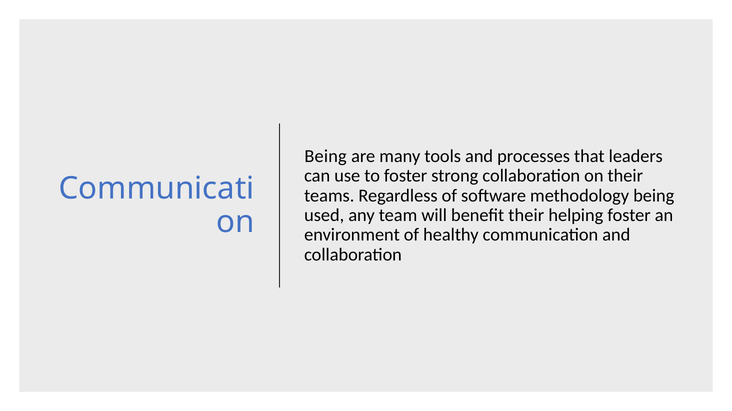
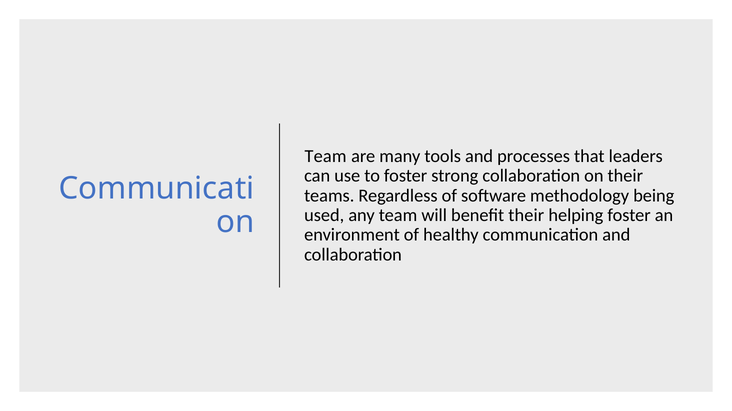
Being at (326, 156): Being -> Team
